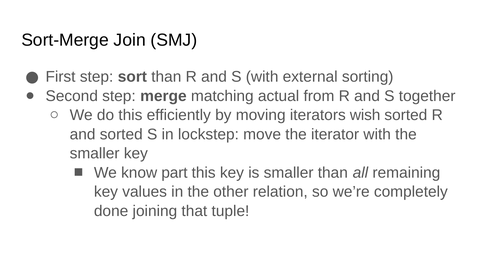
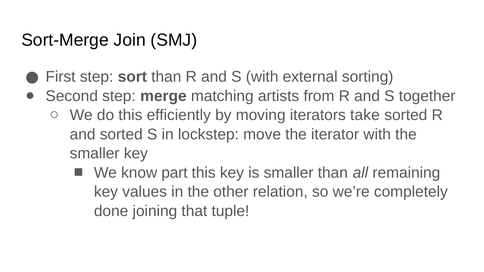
actual: actual -> artists
wish: wish -> take
